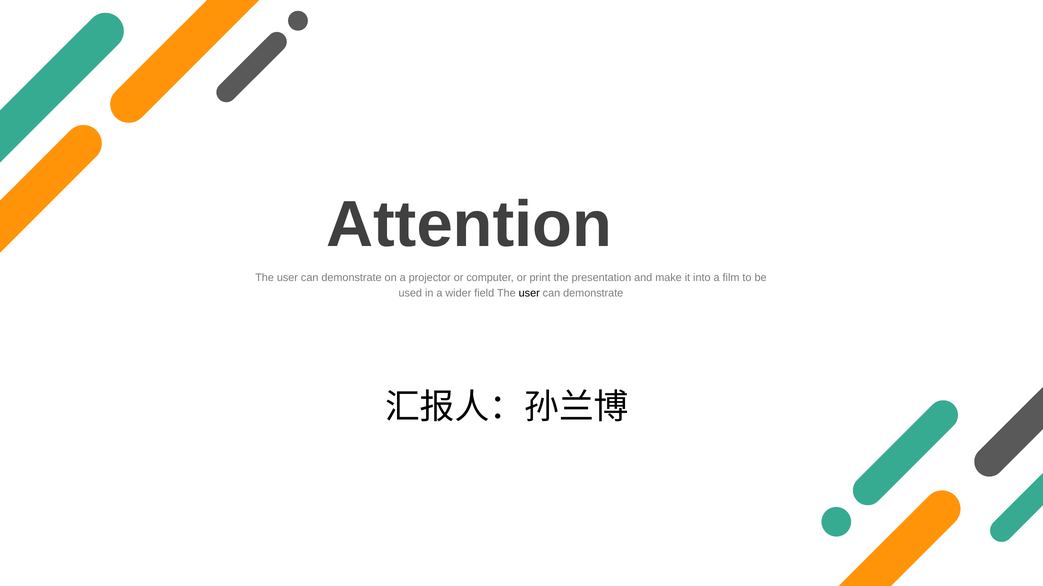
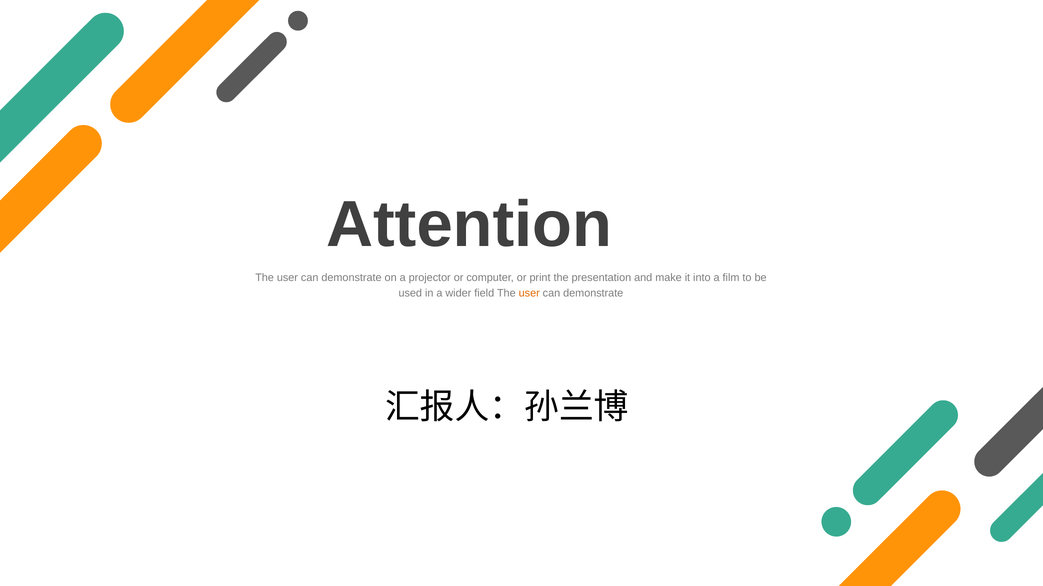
user at (529, 294) colour: black -> orange
